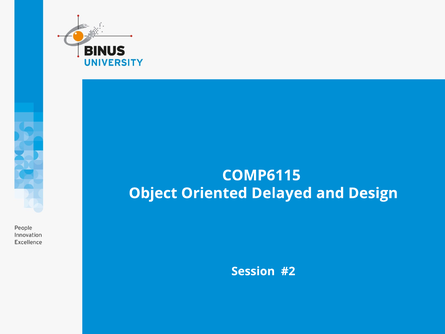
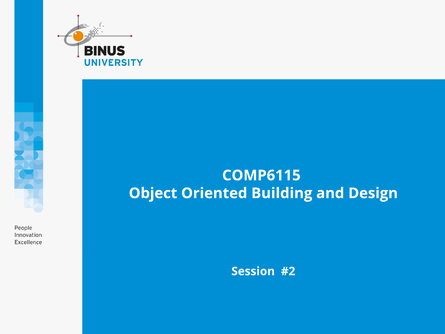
Delayed: Delayed -> Building
